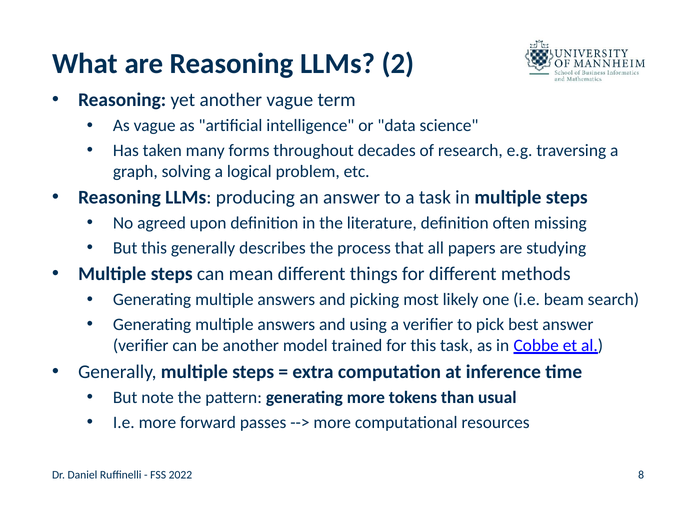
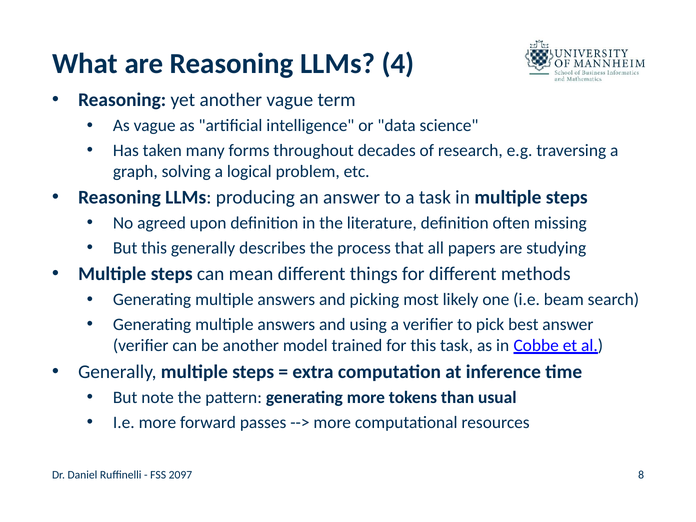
2: 2 -> 4
2022: 2022 -> 2097
